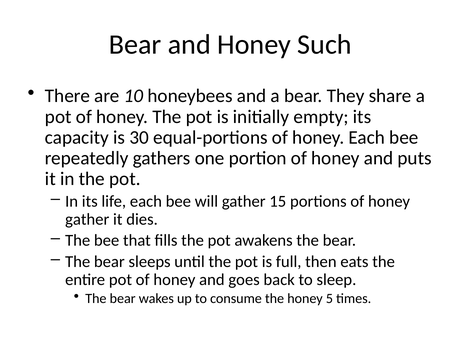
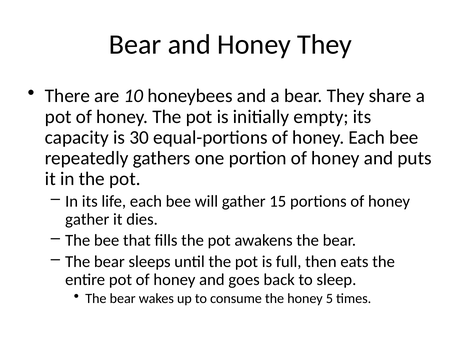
Honey Such: Such -> They
